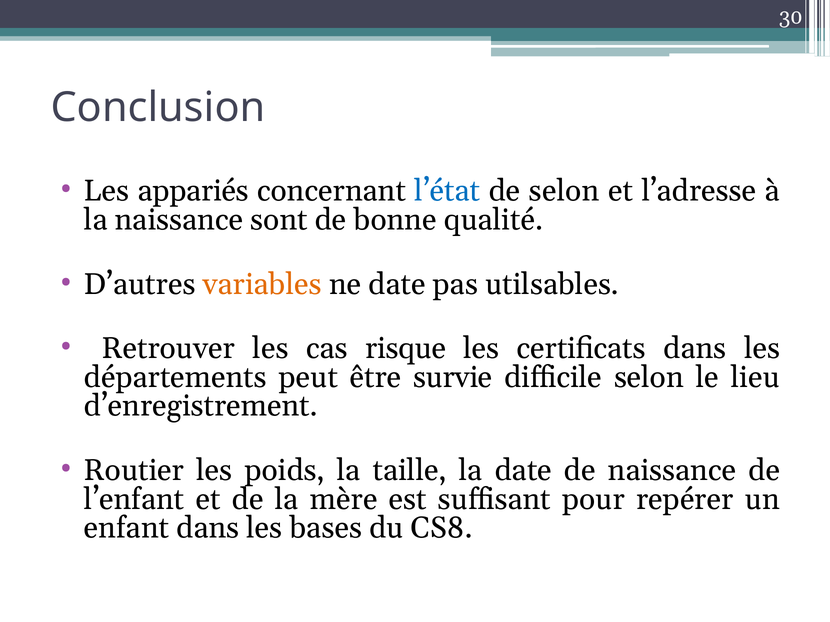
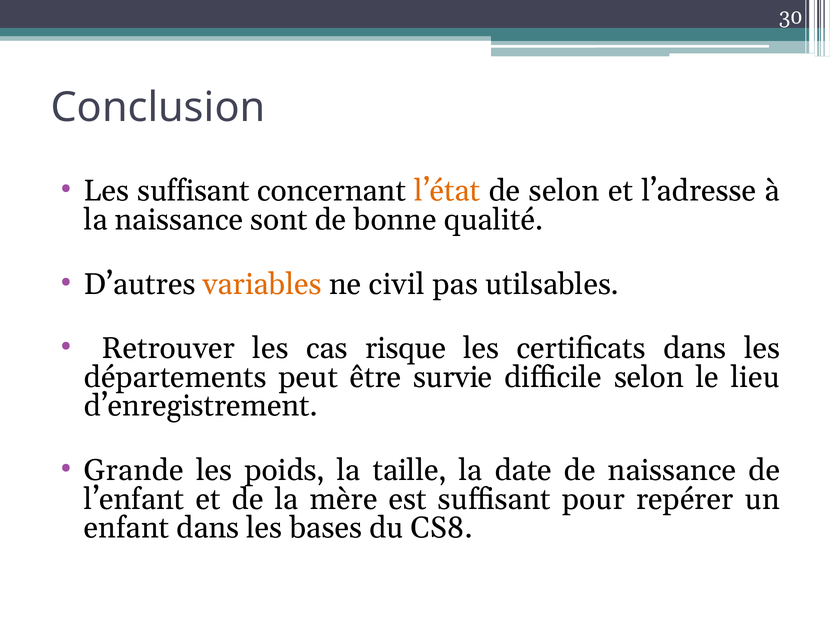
Les appariés: appariés -> suffisant
l’état colour: blue -> orange
ne date: date -> civil
Routier: Routier -> Grande
